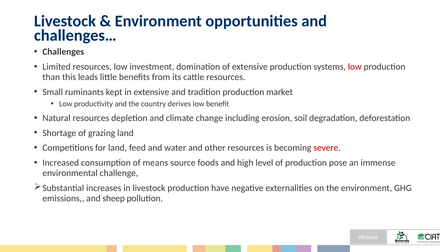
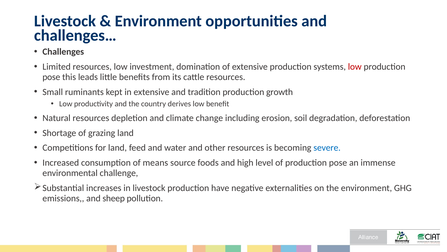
than at (51, 77): than -> pose
market: market -> growth
severe colour: red -> blue
